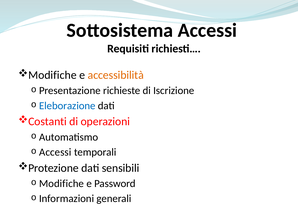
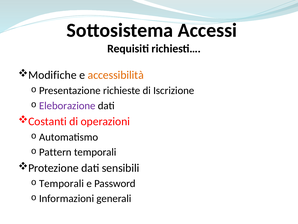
Eleborazione colour: blue -> purple
Accessi at (55, 152): Accessi -> Pattern
Modifiche at (61, 183): Modifiche -> Temporali
